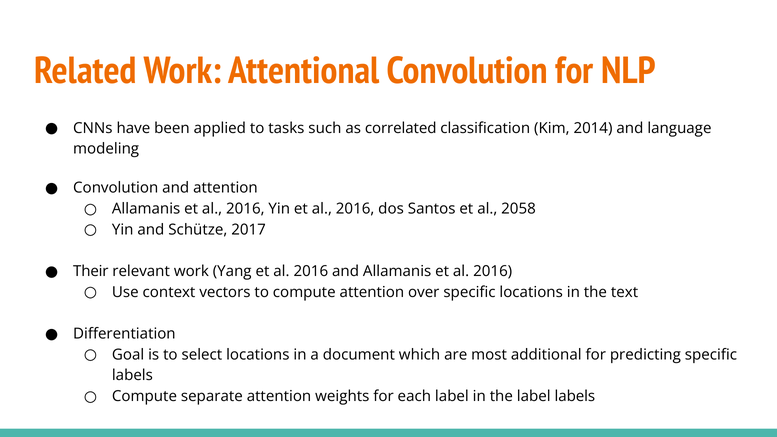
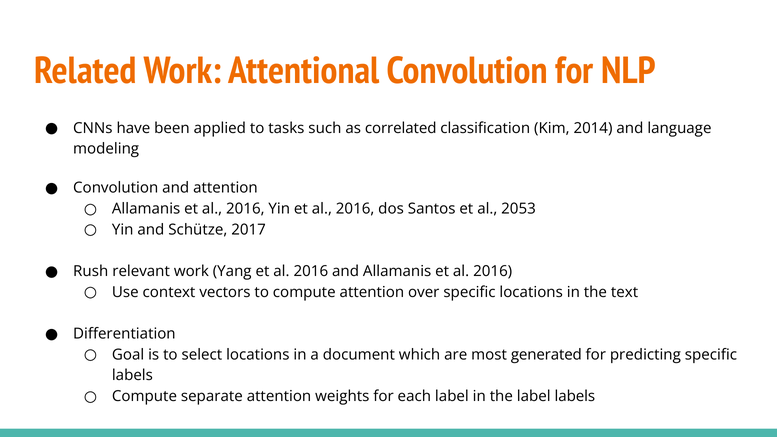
2058: 2058 -> 2053
Their: Their -> Rush
additional: additional -> generated
